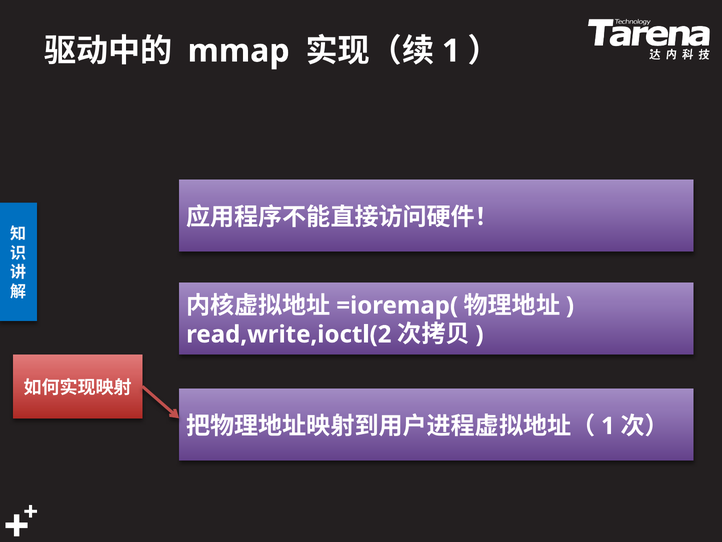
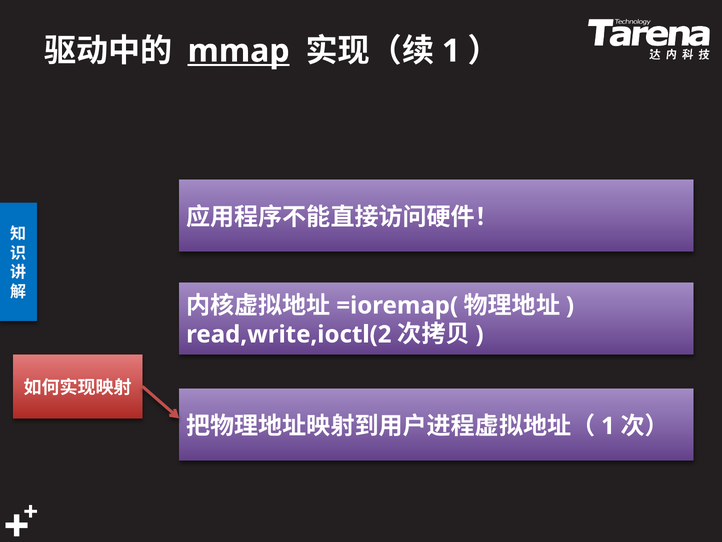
mmap underline: none -> present
